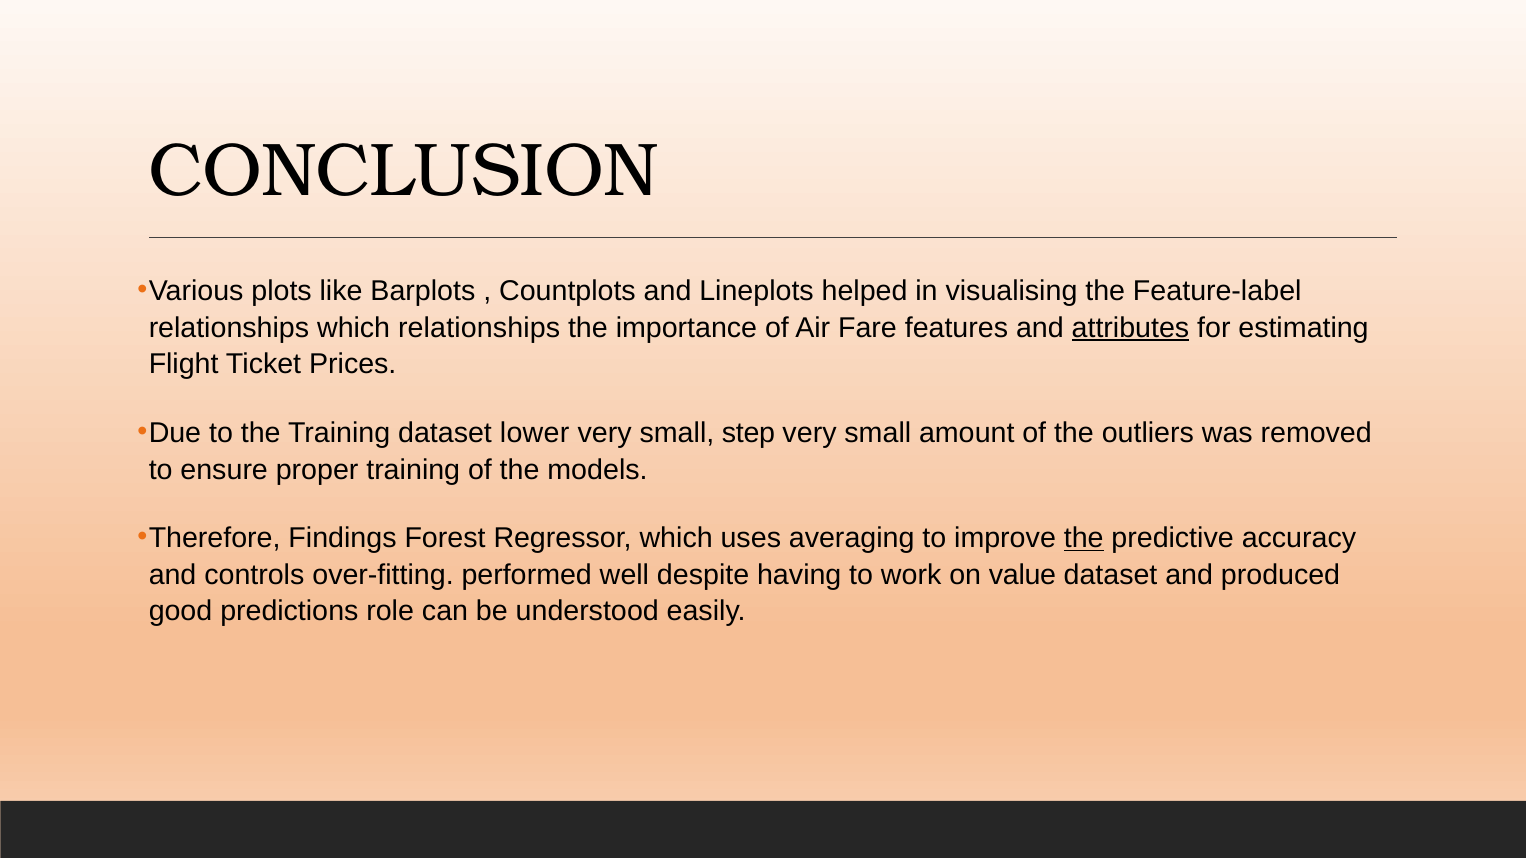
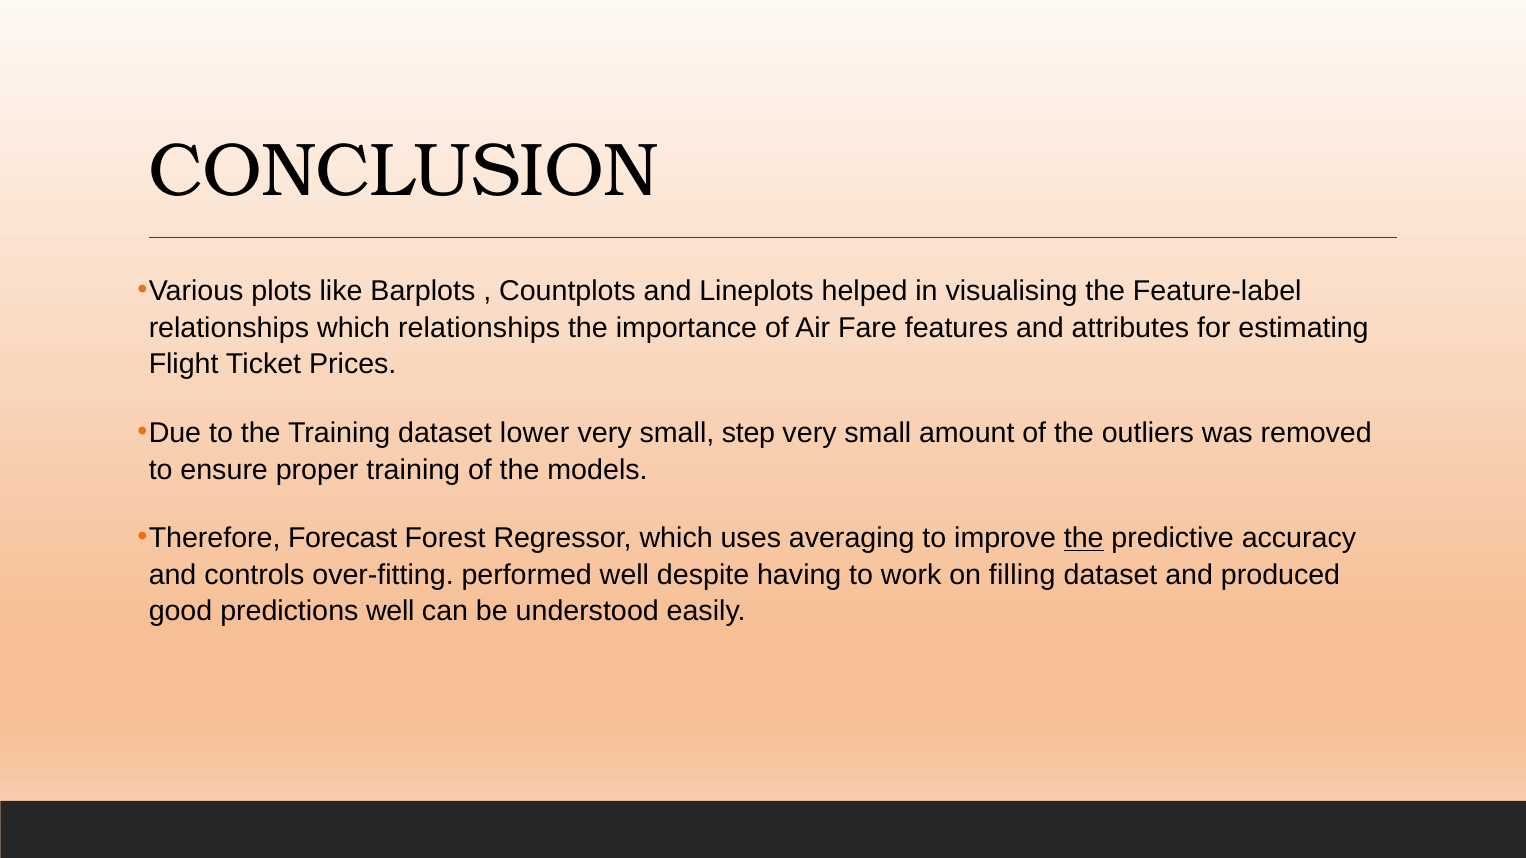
attributes underline: present -> none
Findings: Findings -> Forecast
value: value -> filling
predictions role: role -> well
